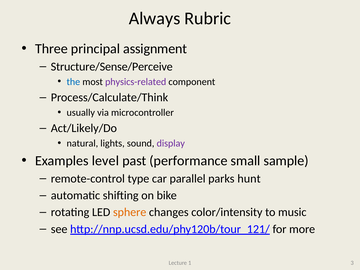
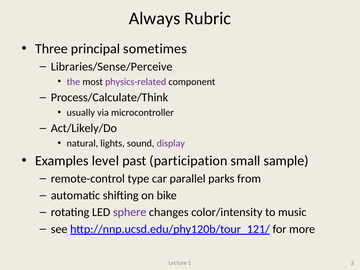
assignment: assignment -> sometimes
Structure/Sense/Perceive: Structure/Sense/Perceive -> Libraries/Sense/Perceive
the colour: blue -> purple
performance: performance -> participation
hunt: hunt -> from
sphere colour: orange -> purple
